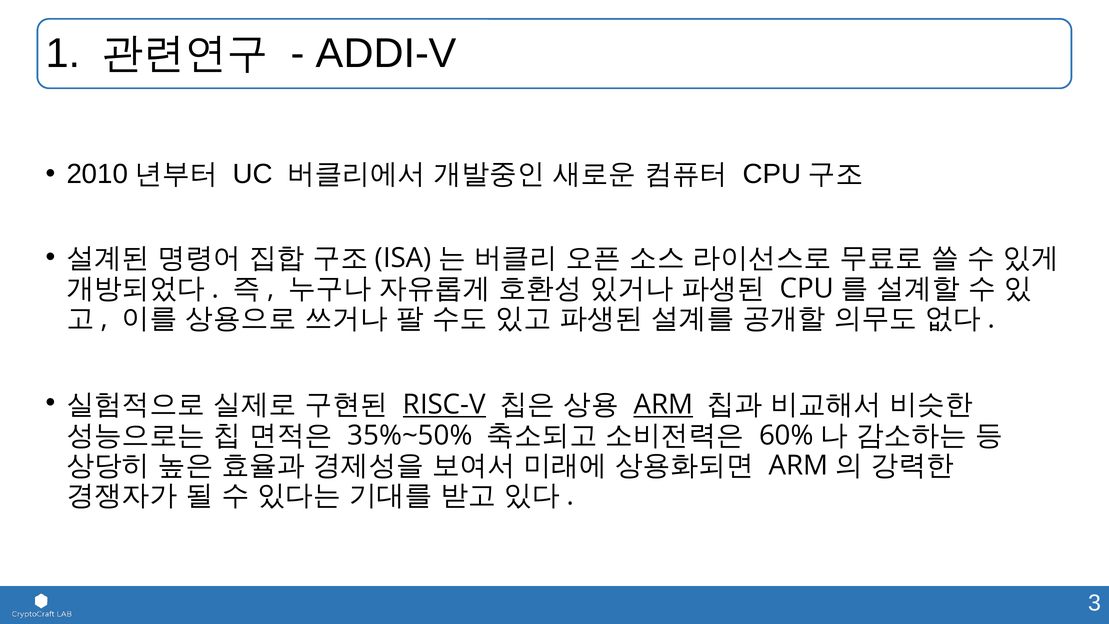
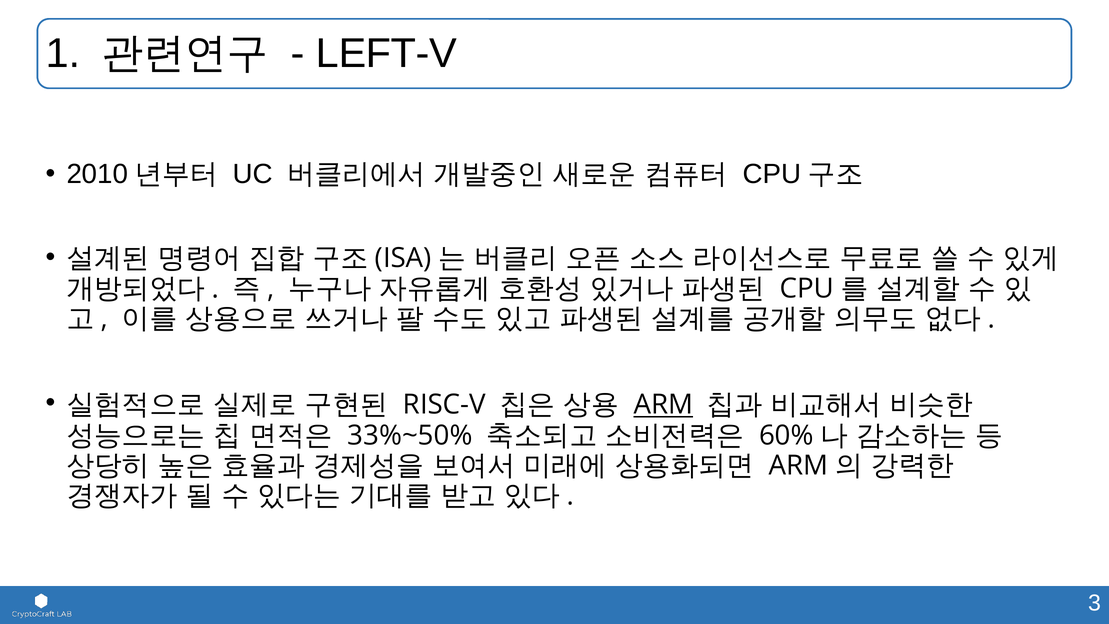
ADDI-V: ADDI-V -> LEFT-V
RISC-V underline: present -> none
35%~50%: 35%~50% -> 33%~50%
